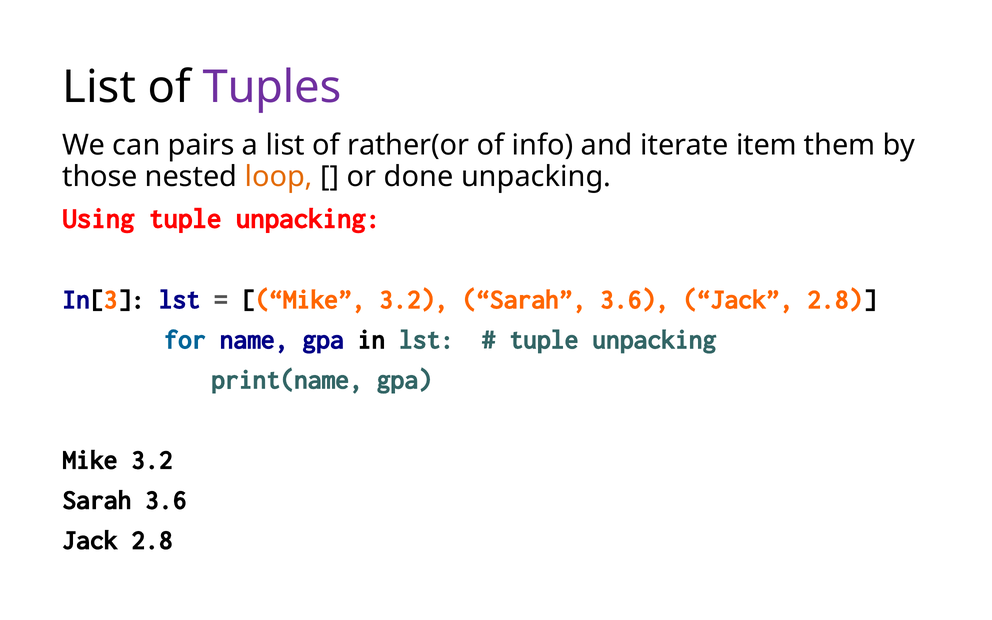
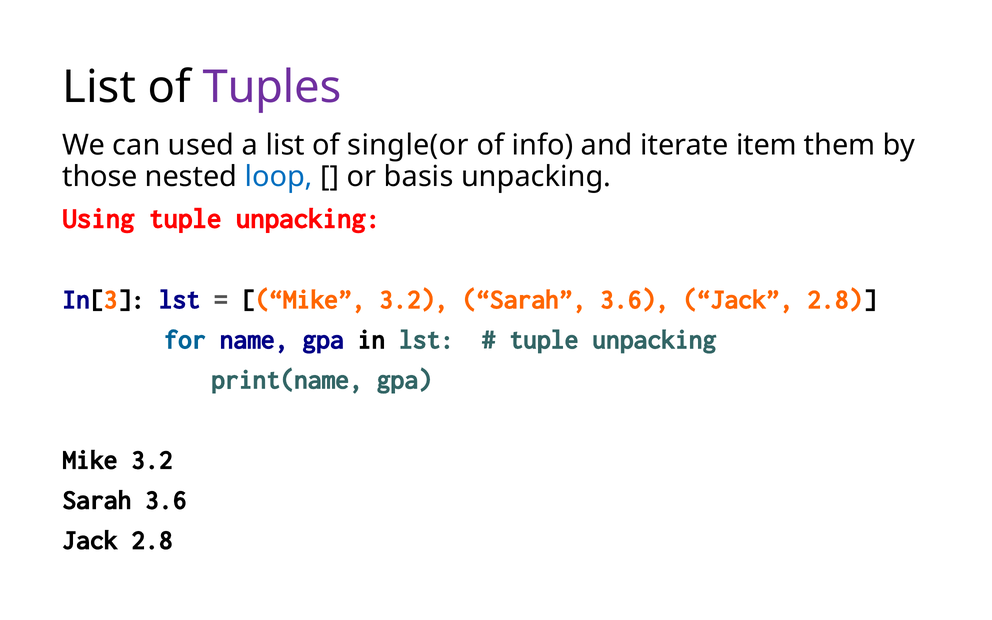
pairs: pairs -> used
rather(or: rather(or -> single(or
loop colour: orange -> blue
done: done -> basis
